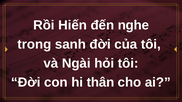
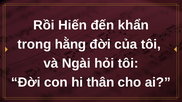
nghe: nghe -> khẩn
sanh: sanh -> hằng
